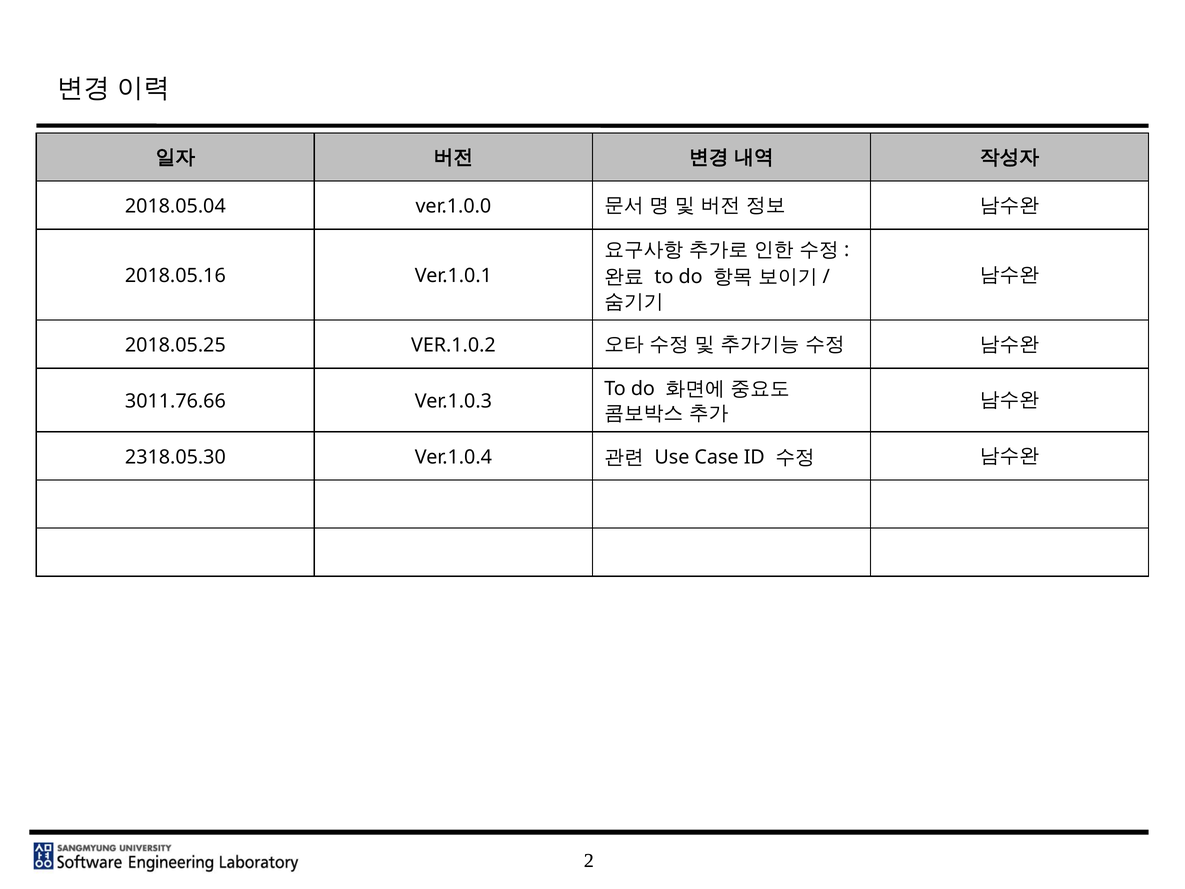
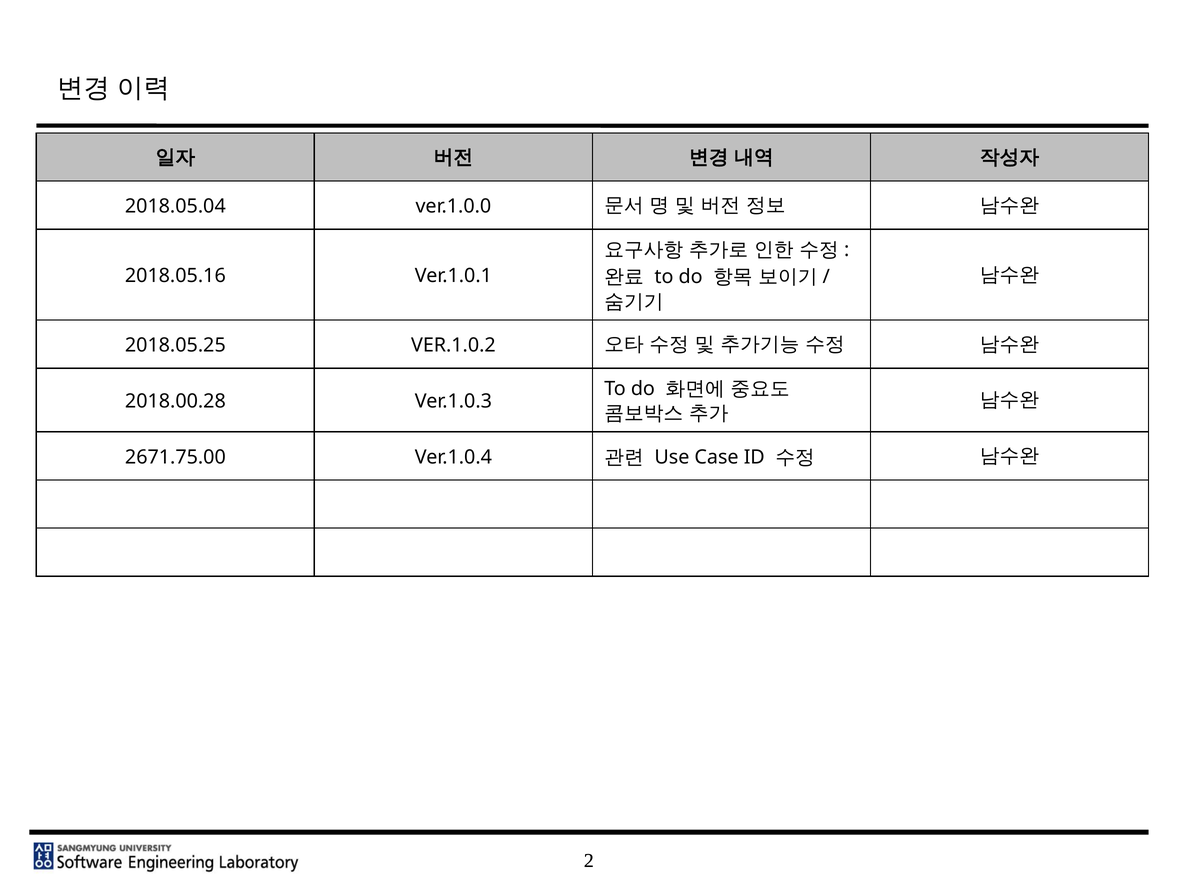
3011.76.66: 3011.76.66 -> 2018.00.28
2318.05.30: 2318.05.30 -> 2671.75.00
